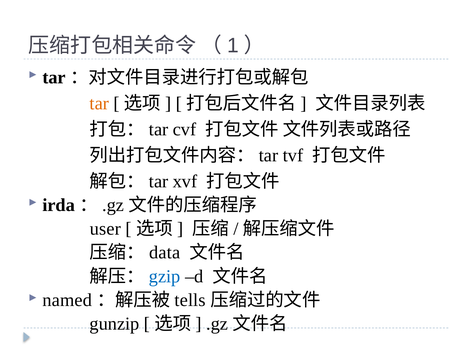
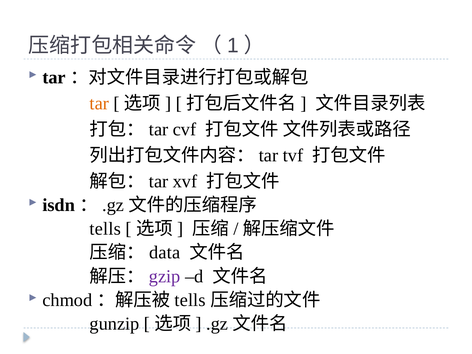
irda: irda -> isdn
user at (105, 229): user -> tells
gzip colour: blue -> purple
named: named -> chmod
